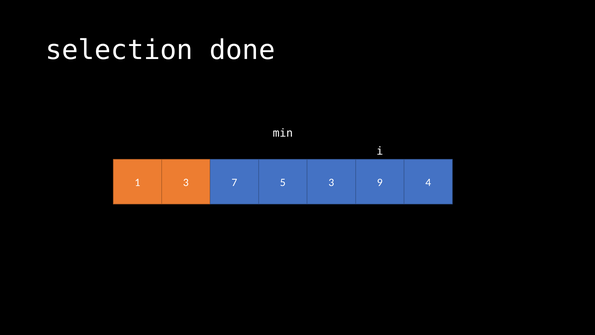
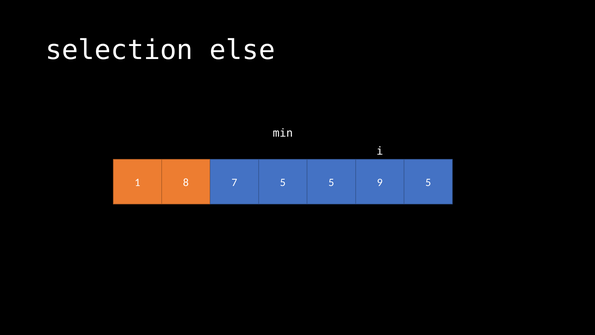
done: done -> else
1 3: 3 -> 8
5 3: 3 -> 5
9 4: 4 -> 5
